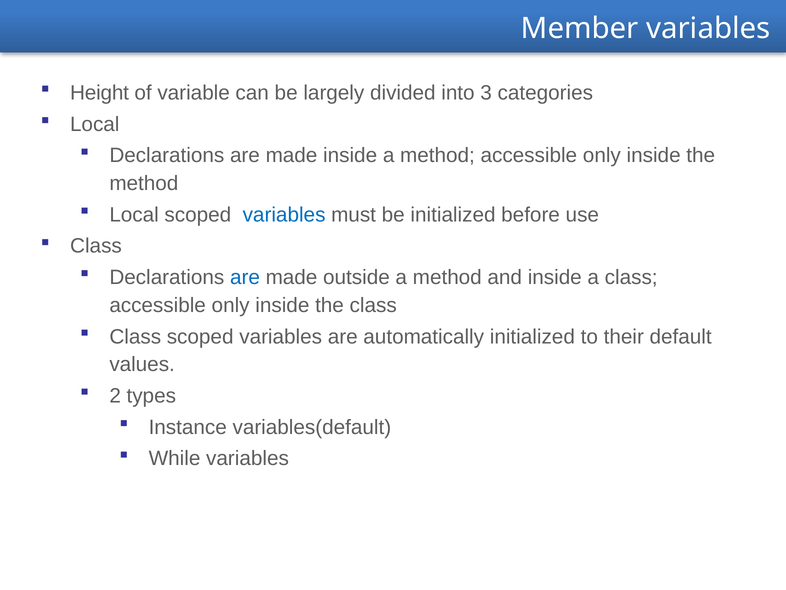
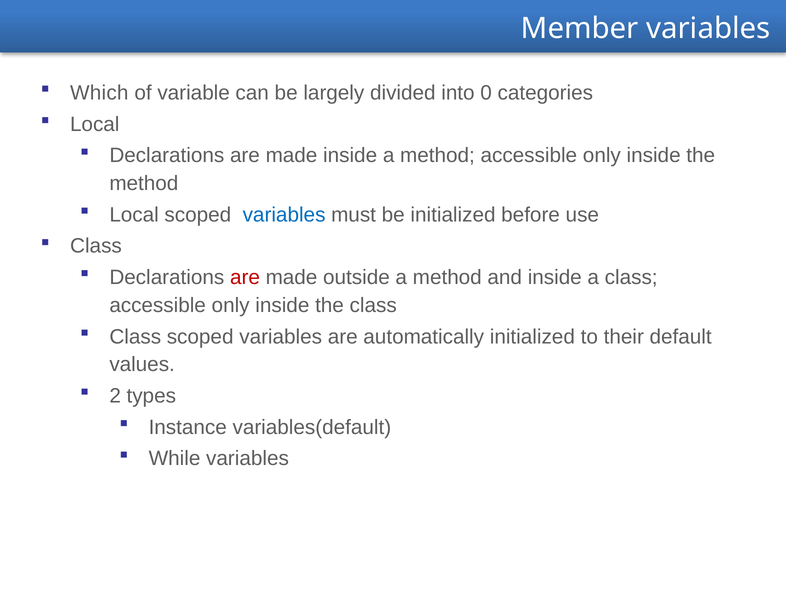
Height: Height -> Which
3: 3 -> 0
are at (245, 277) colour: blue -> red
